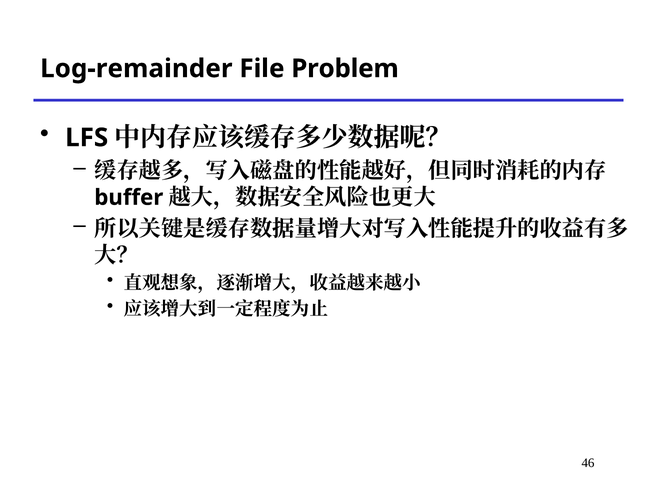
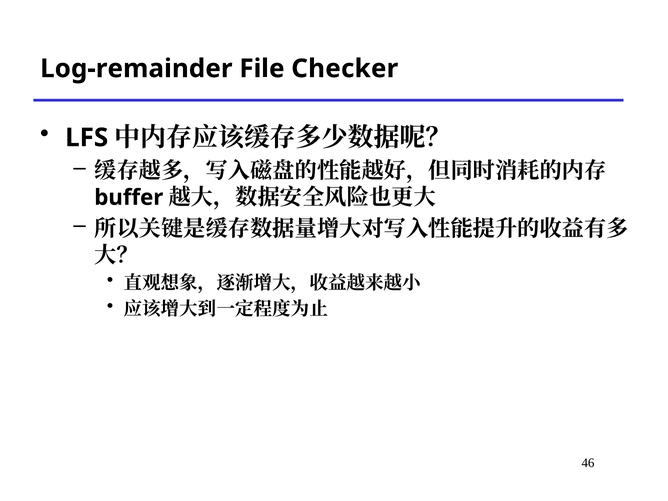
Problem: Problem -> Checker
